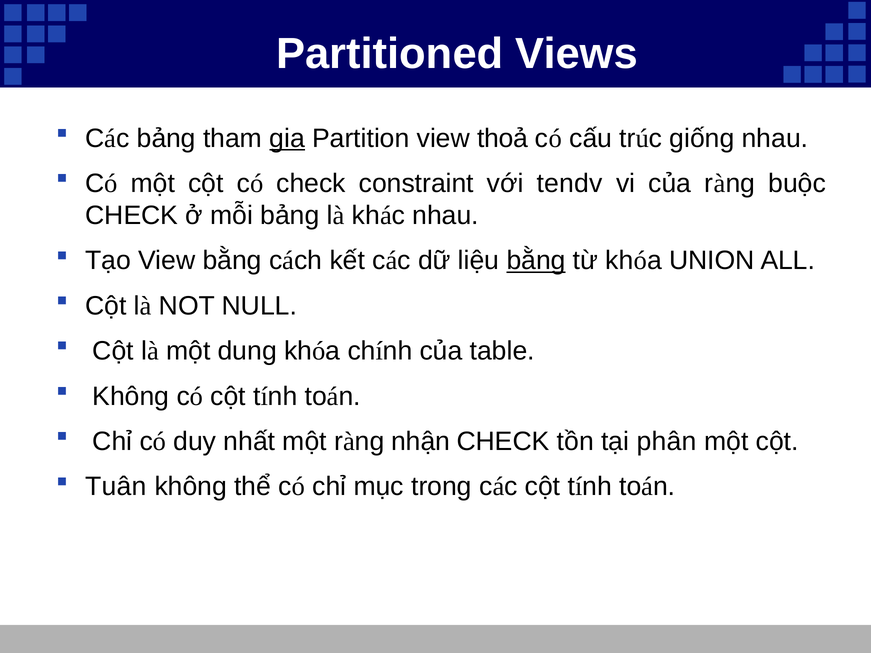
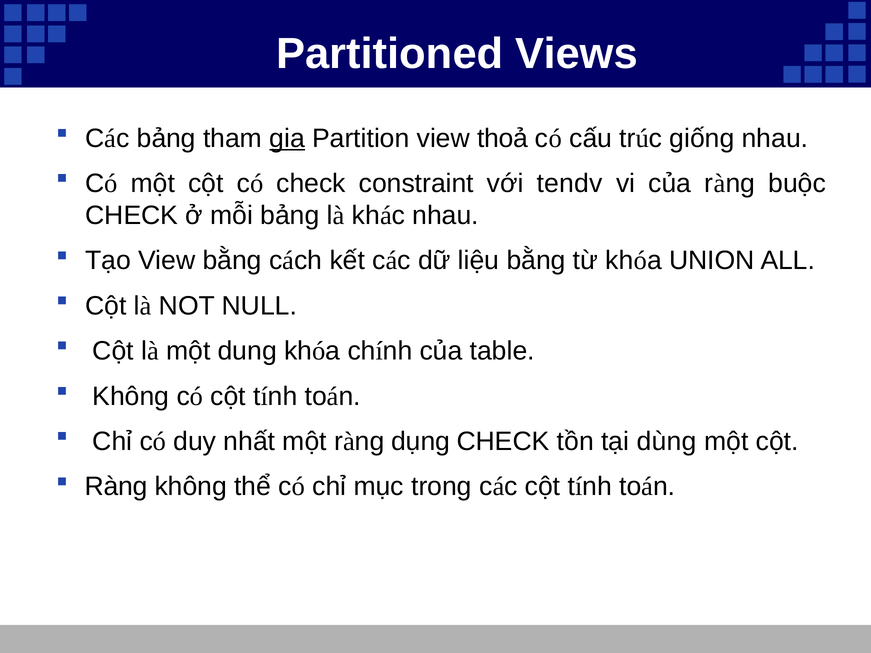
bằng at (536, 261) underline: present -> none
nhận: nhận -> dụng
phân: phân -> dùng
Tuân at (116, 487): Tuân -> Ràng
